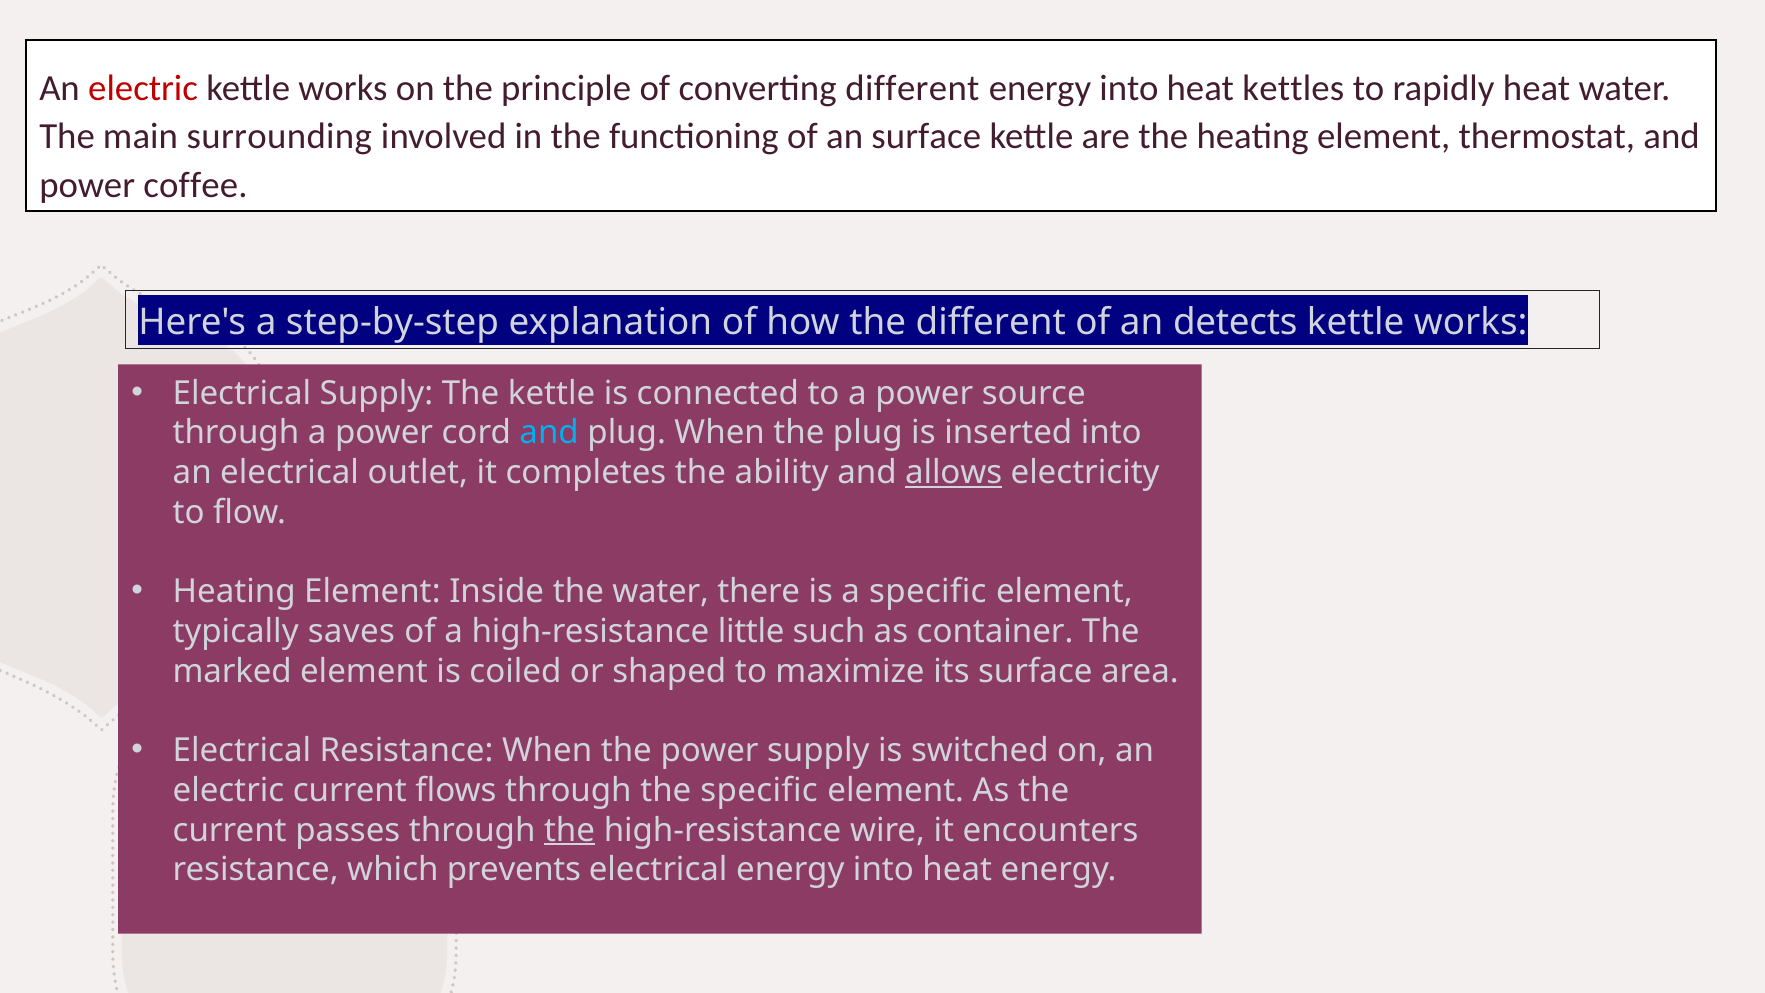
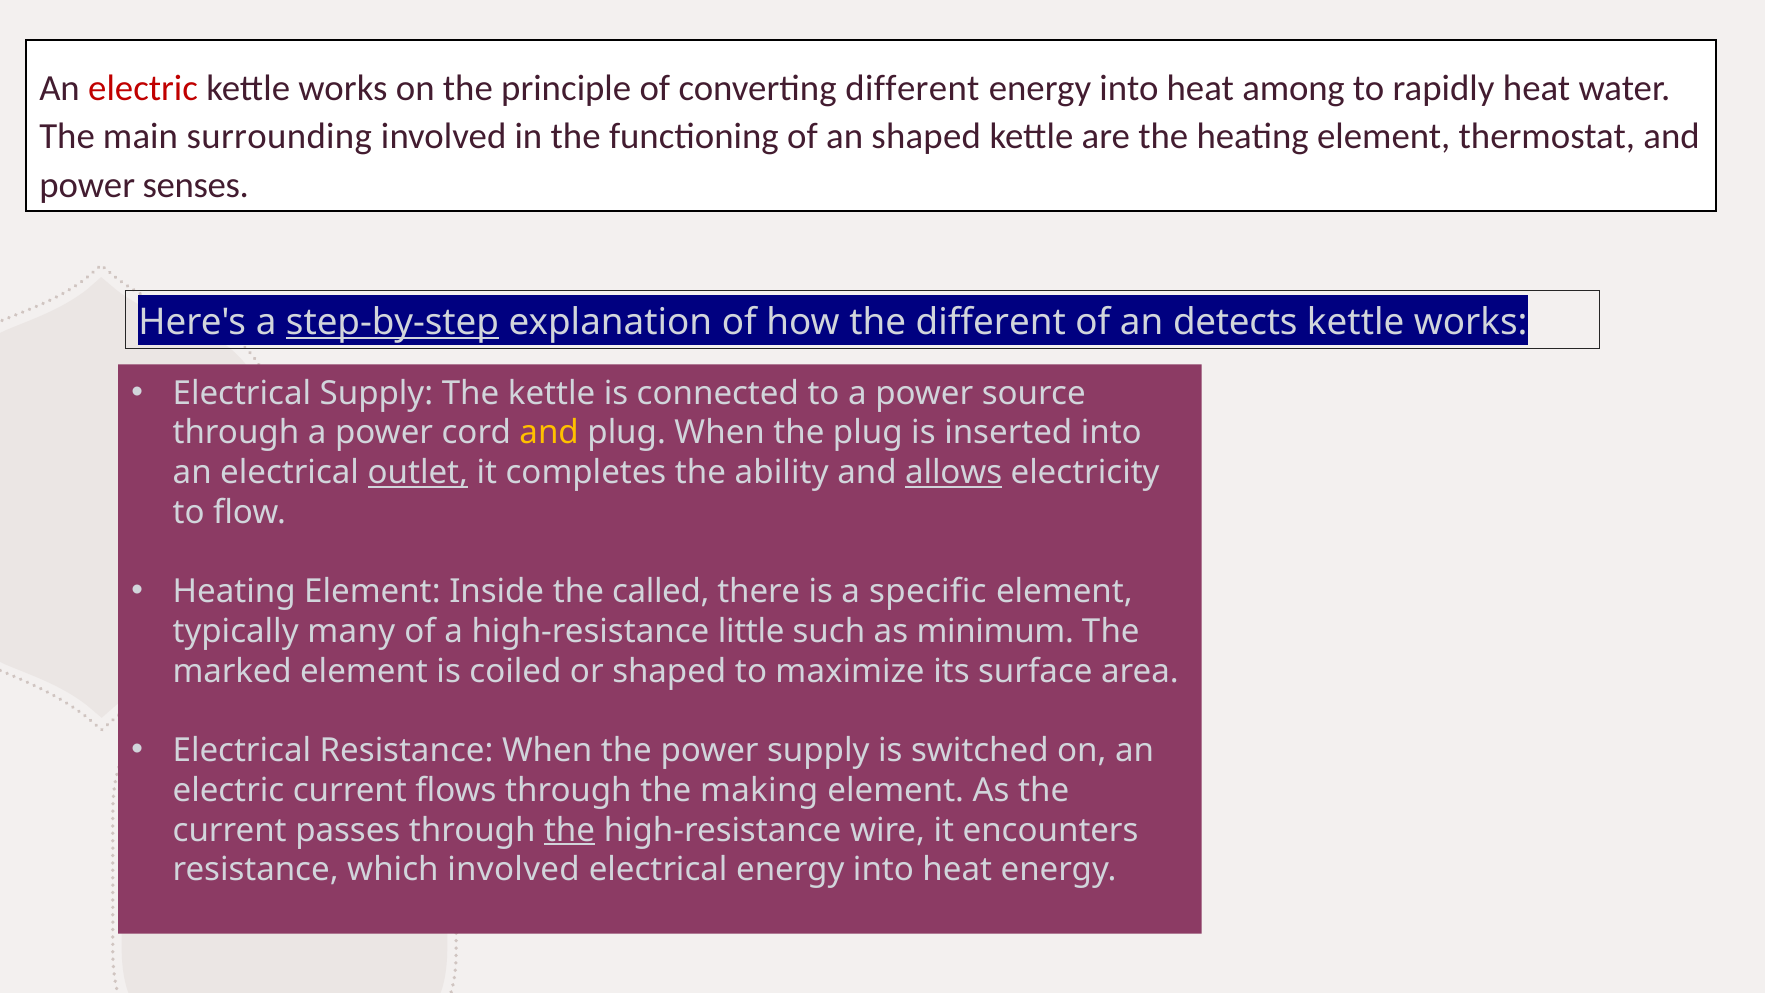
kettles: kettles -> among
an surface: surface -> shaped
coffee: coffee -> senses
step-by-step underline: none -> present
and at (549, 433) colour: light blue -> yellow
outlet underline: none -> present
the water: water -> called
saves: saves -> many
container: container -> minimum
the specific: specific -> making
which prevents: prevents -> involved
